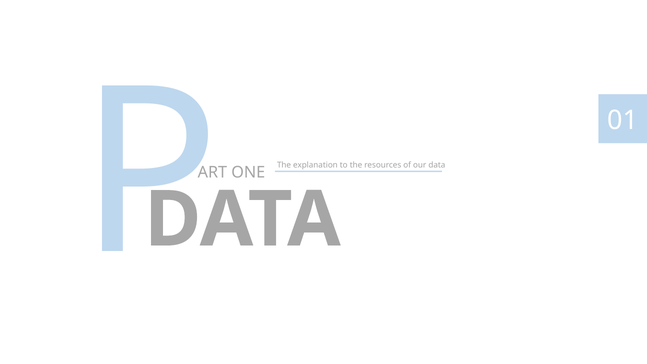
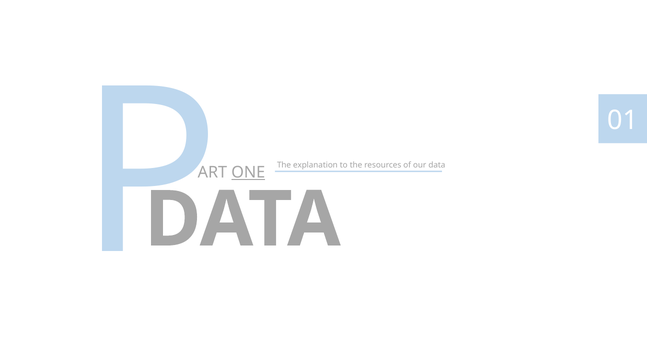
ONE underline: none -> present
